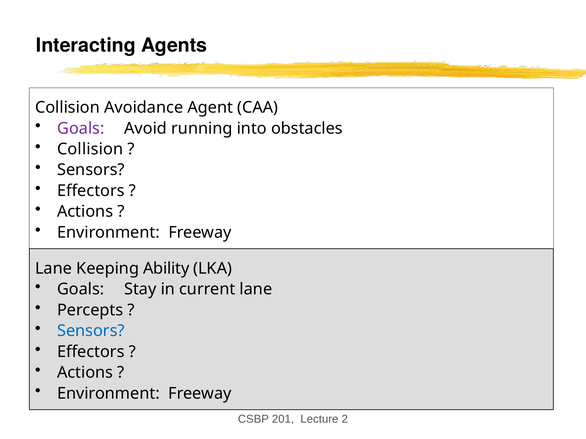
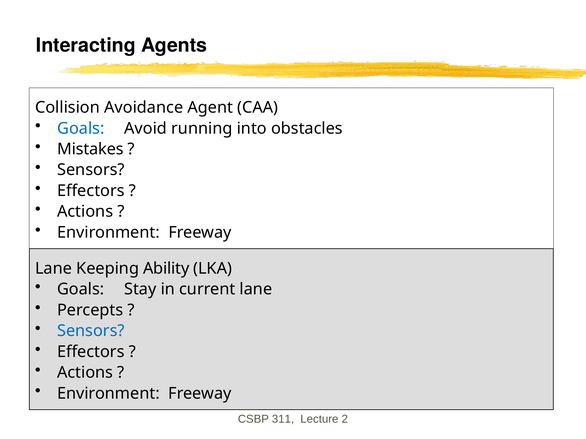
Goals at (81, 128) colour: purple -> blue
Collision at (90, 149): Collision -> Mistakes
201: 201 -> 311
